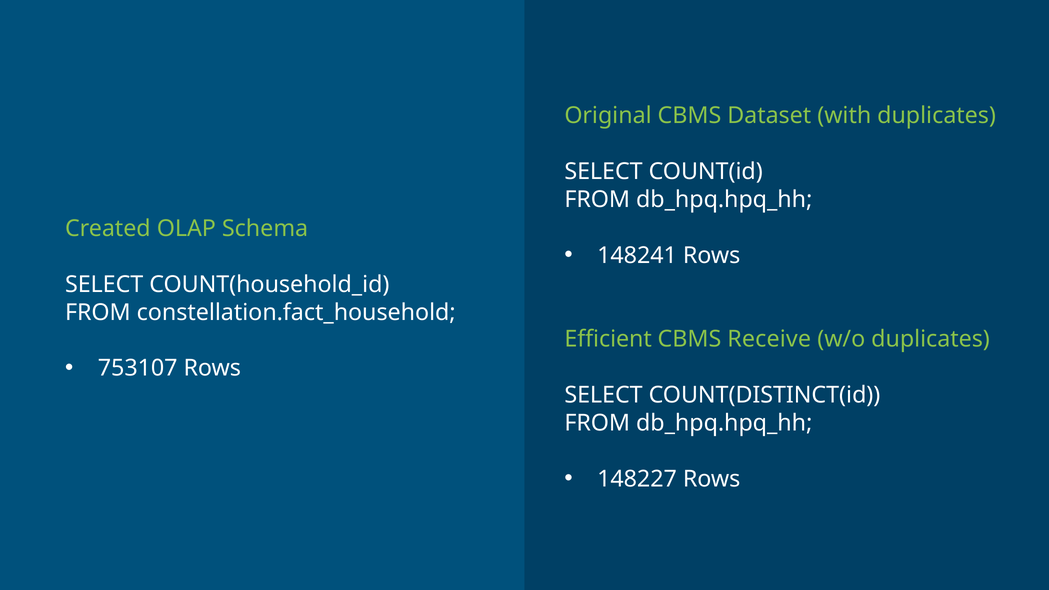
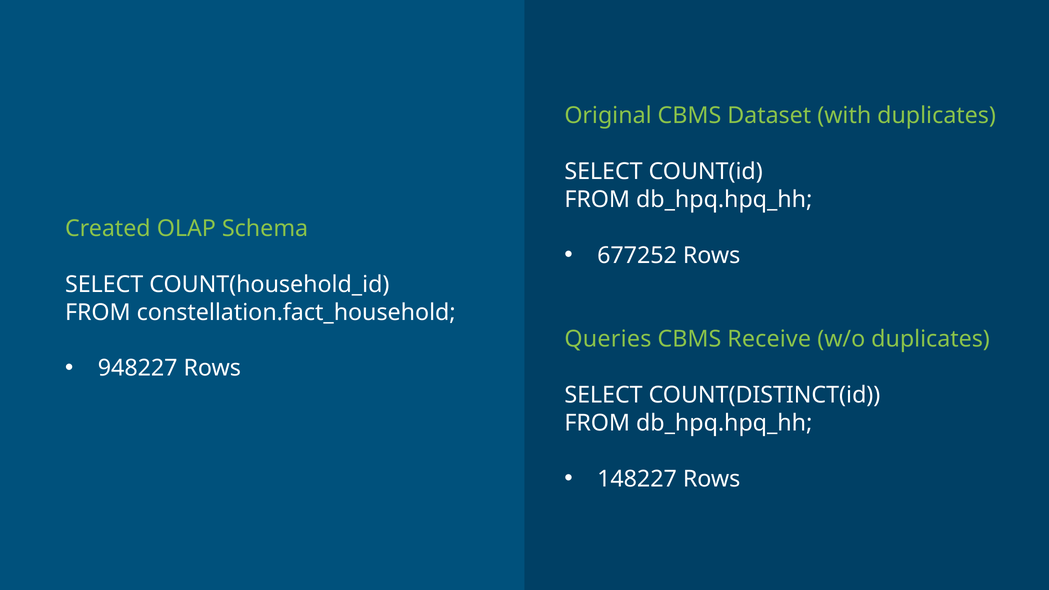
148241: 148241 -> 677252
Efficient: Efficient -> Queries
753107: 753107 -> 948227
